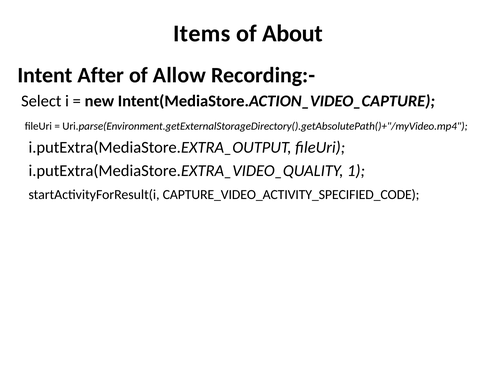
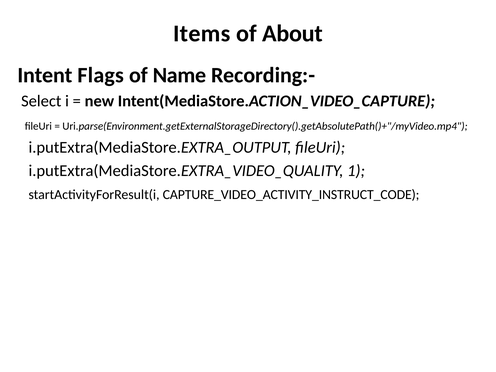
After: After -> Flags
Allow: Allow -> Name
CAPTURE_VIDEO_ACTIVITY_SPECIFIED_CODE: CAPTURE_VIDEO_ACTIVITY_SPECIFIED_CODE -> CAPTURE_VIDEO_ACTIVITY_INSTRUCT_CODE
